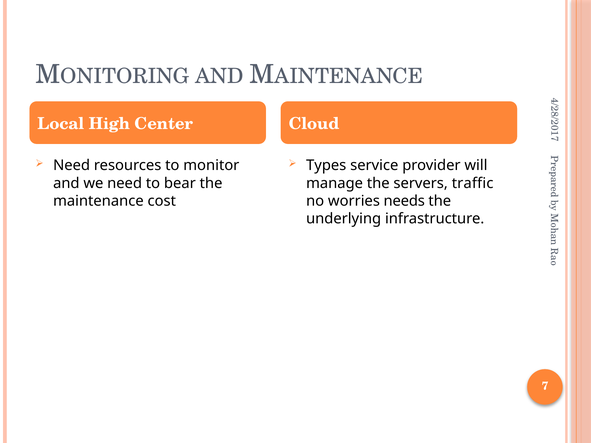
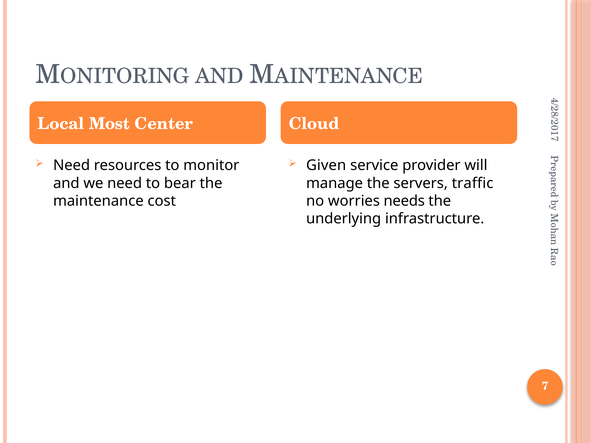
High: High -> Most
Types: Types -> Given
